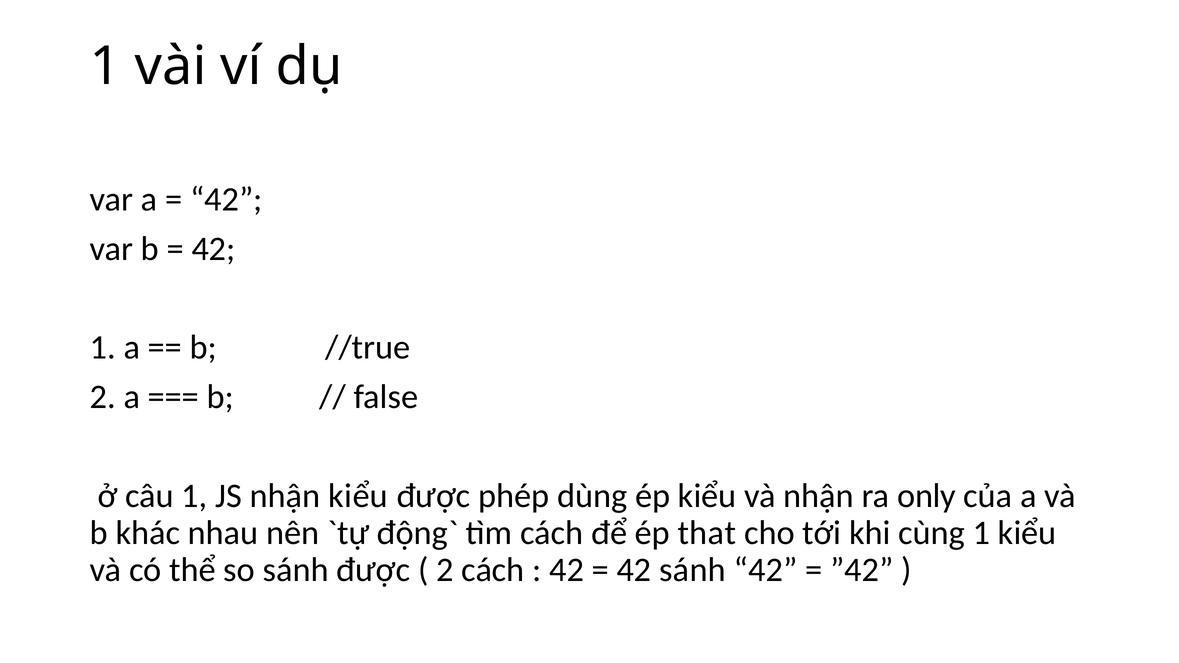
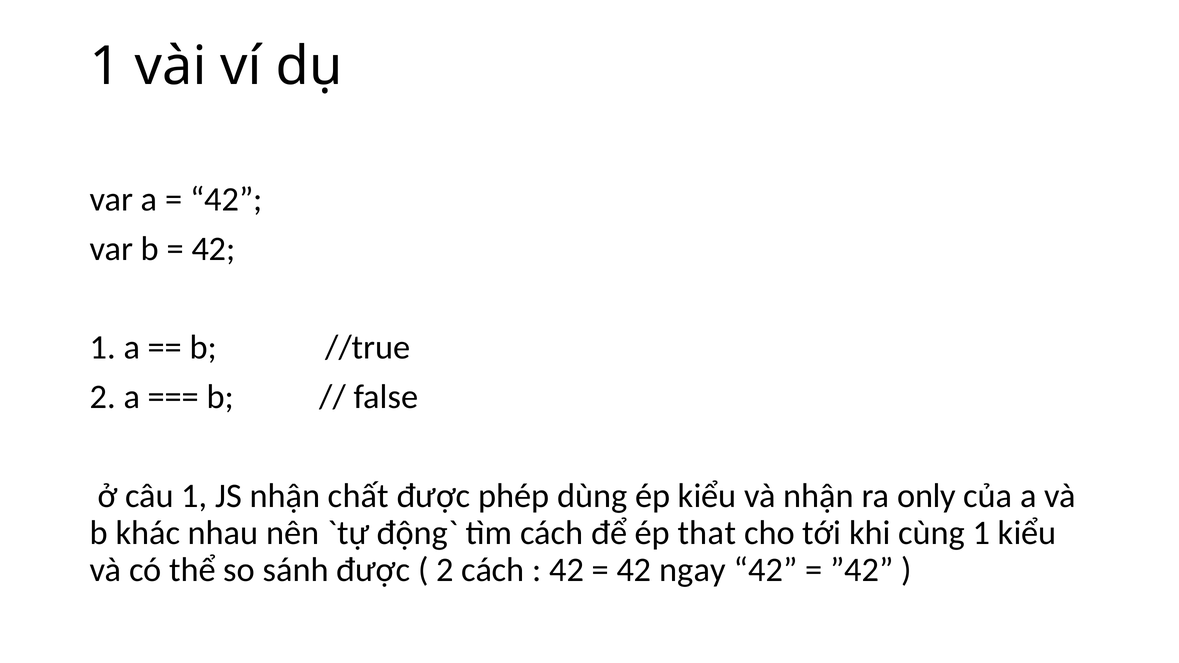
nhận kiểu: kiểu -> chất
42 sánh: sánh -> ngay
